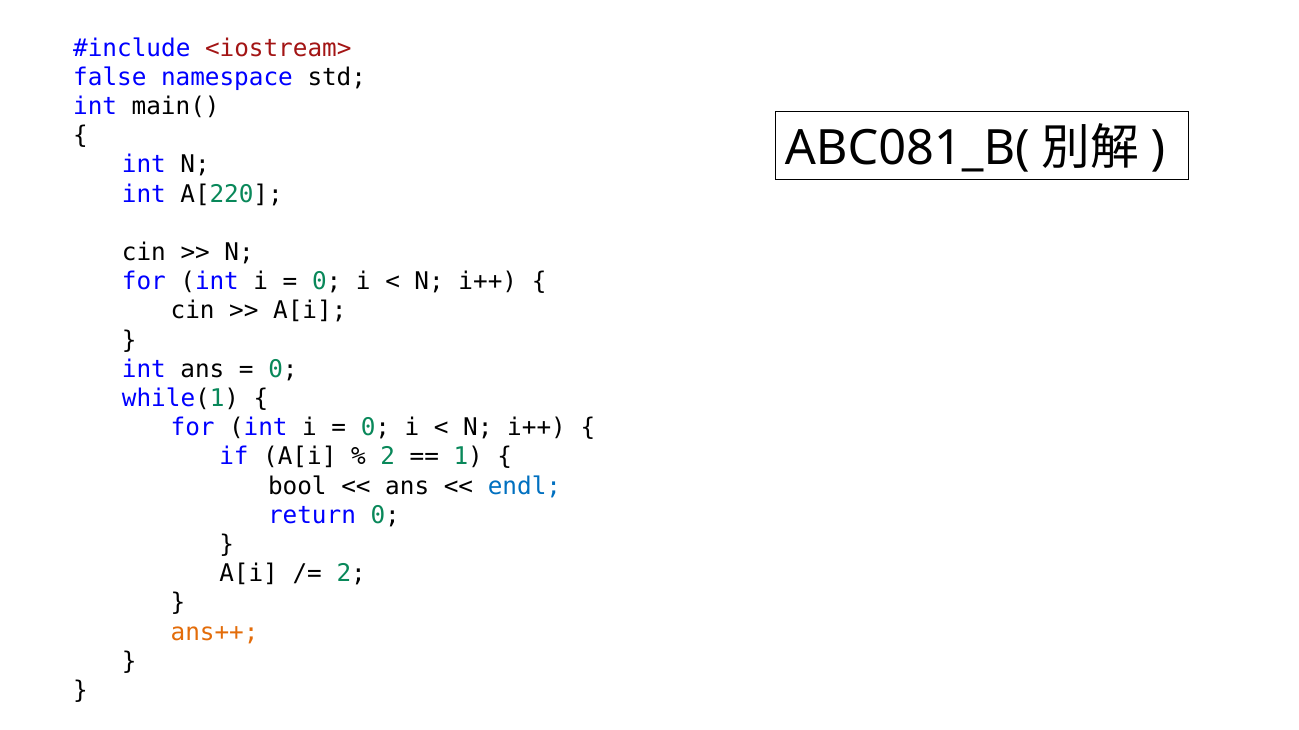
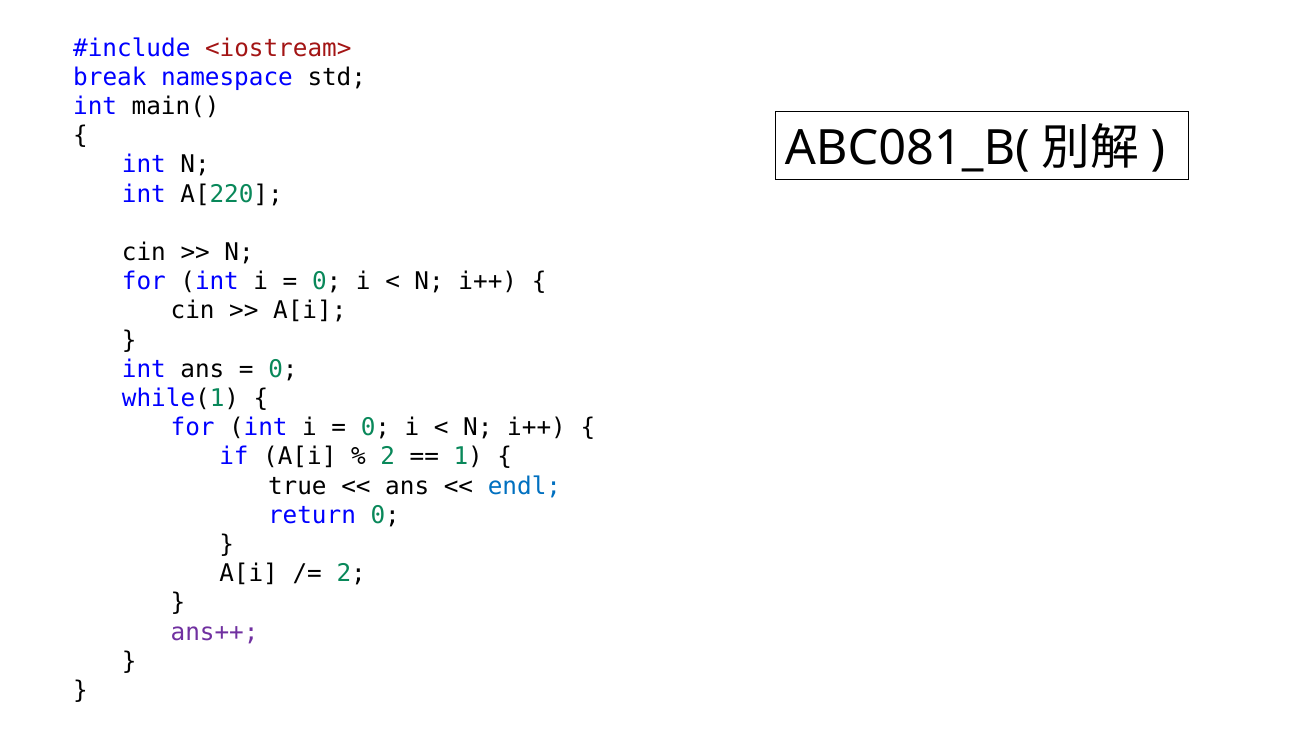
false: false -> break
bool: bool -> true
ans++ colour: orange -> purple
